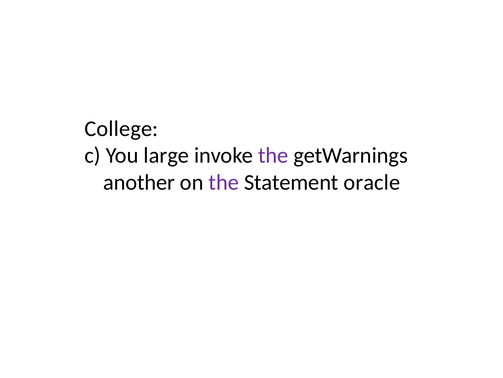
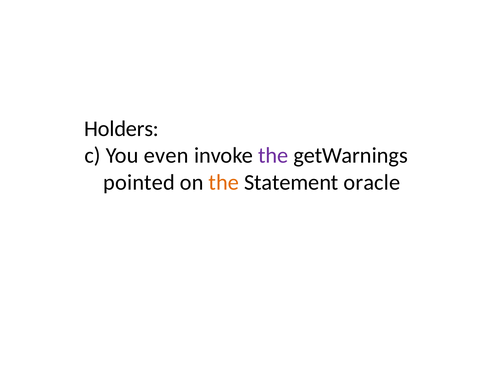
College: College -> Holders
large: large -> even
another: another -> pointed
the at (224, 182) colour: purple -> orange
